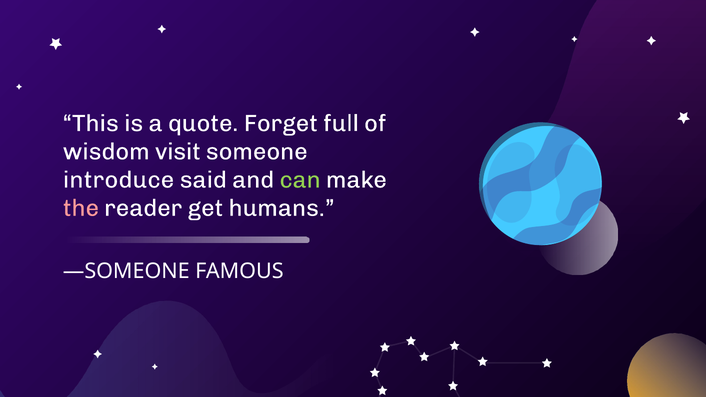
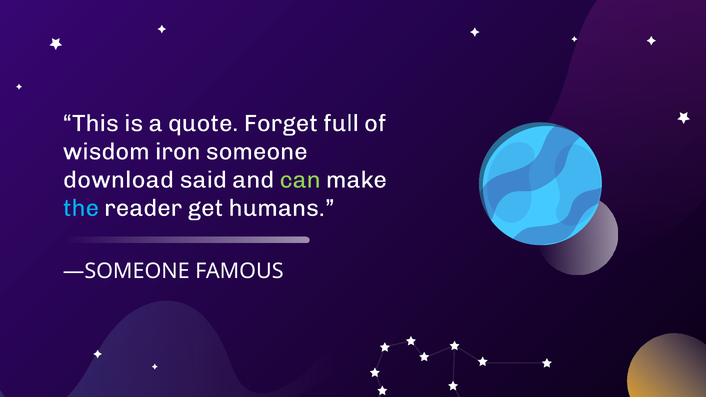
visit: visit -> iron
introduce: introduce -> download
the colour: pink -> light blue
